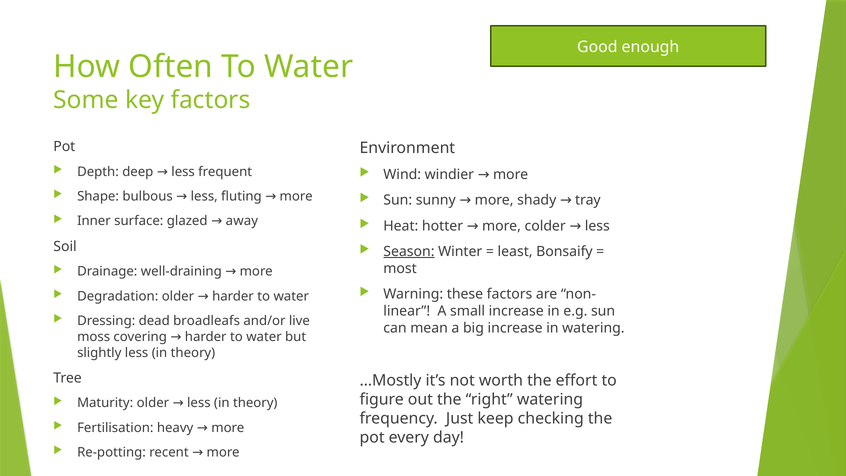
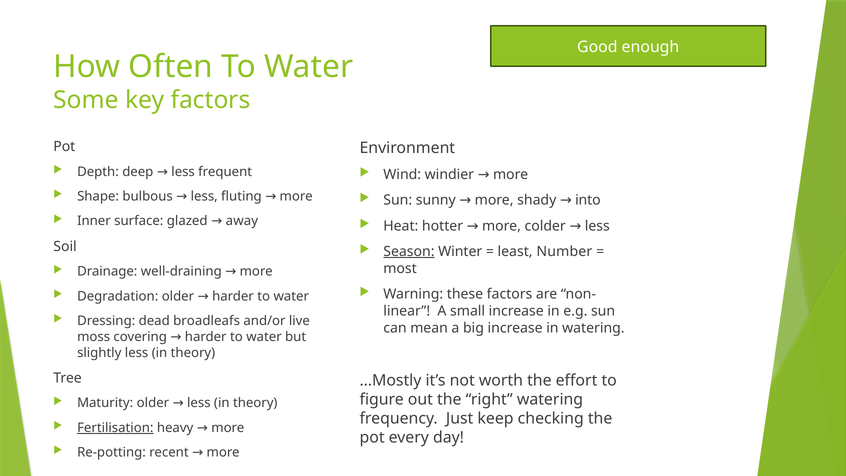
tray: tray -> into
Bonsaify: Bonsaify -> Number
Fertilisation underline: none -> present
